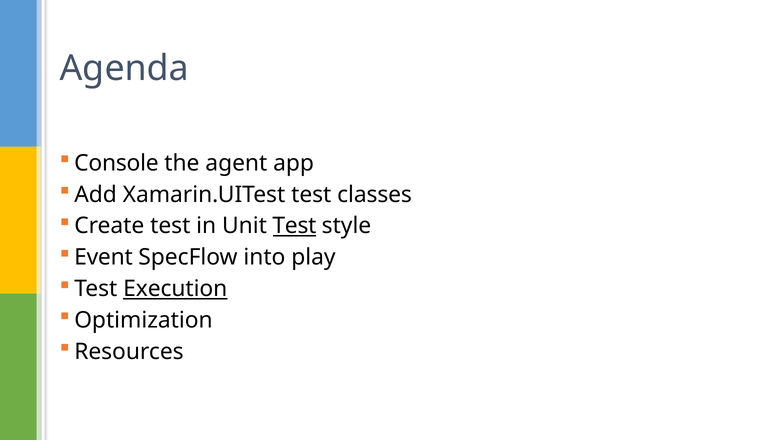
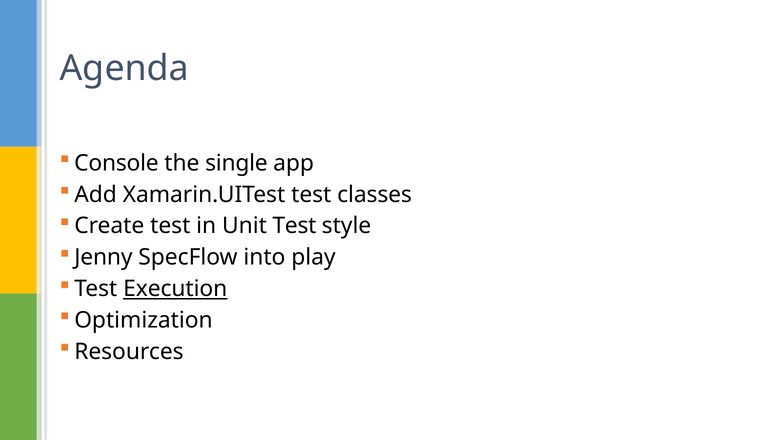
agent: agent -> single
Test at (294, 226) underline: present -> none
Event: Event -> Jenny
